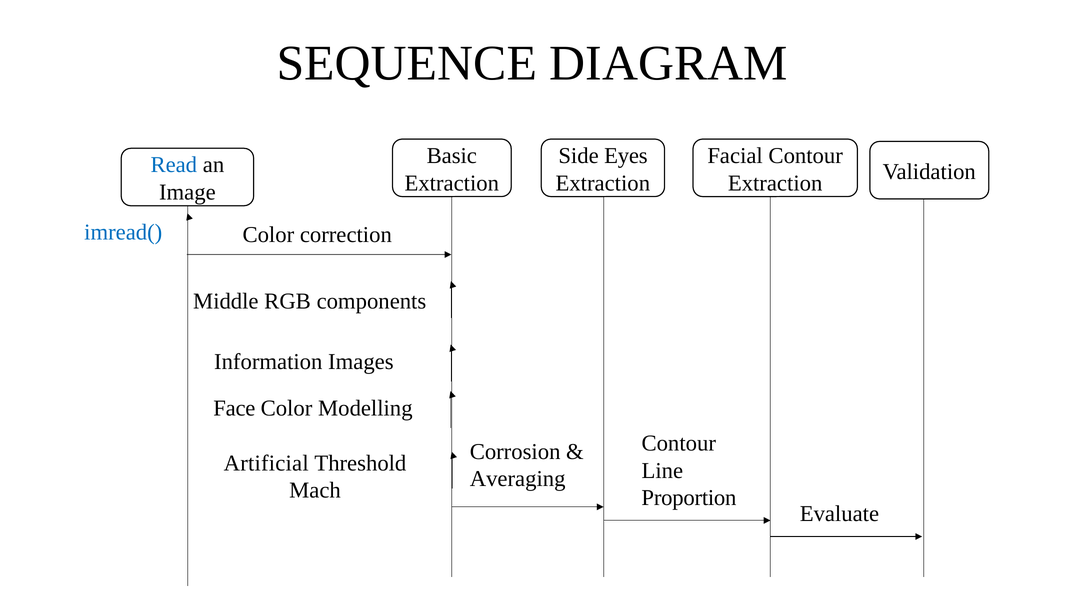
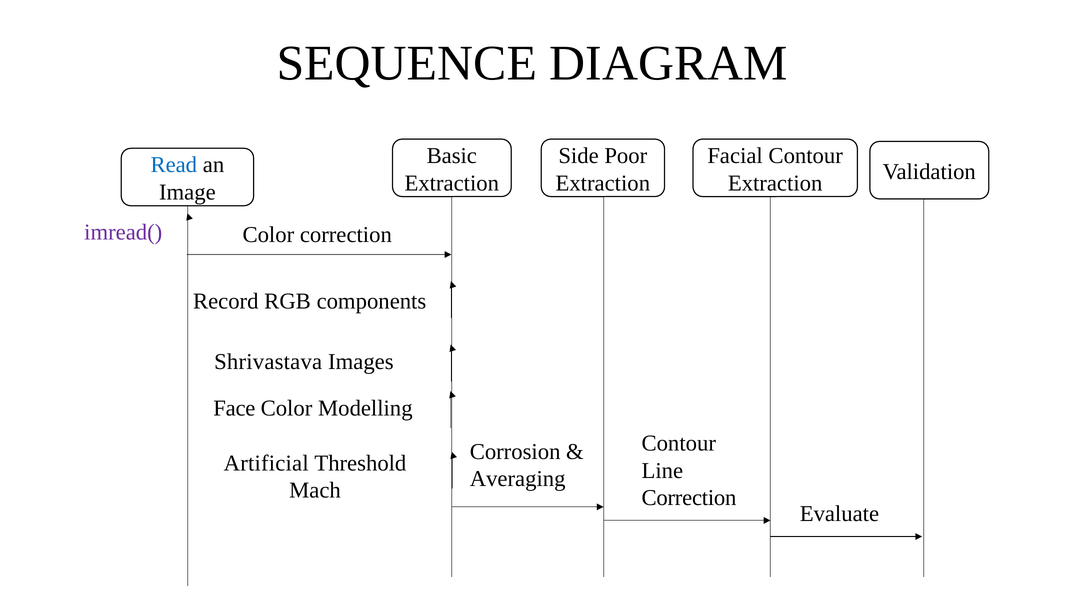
Eyes: Eyes -> Poor
imread( colour: blue -> purple
Middle: Middle -> Record
Information: Information -> Shrivastava
Proportion at (689, 498): Proportion -> Correction
